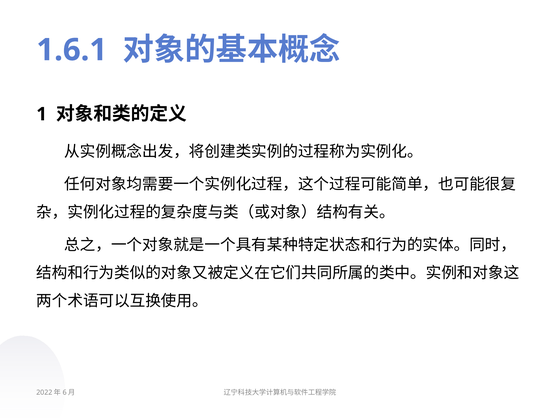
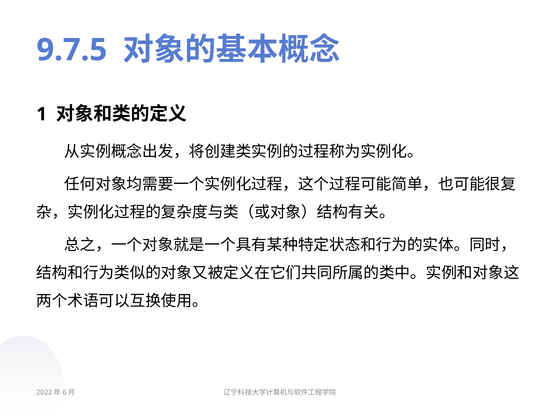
1.6.1: 1.6.1 -> 9.7.5
